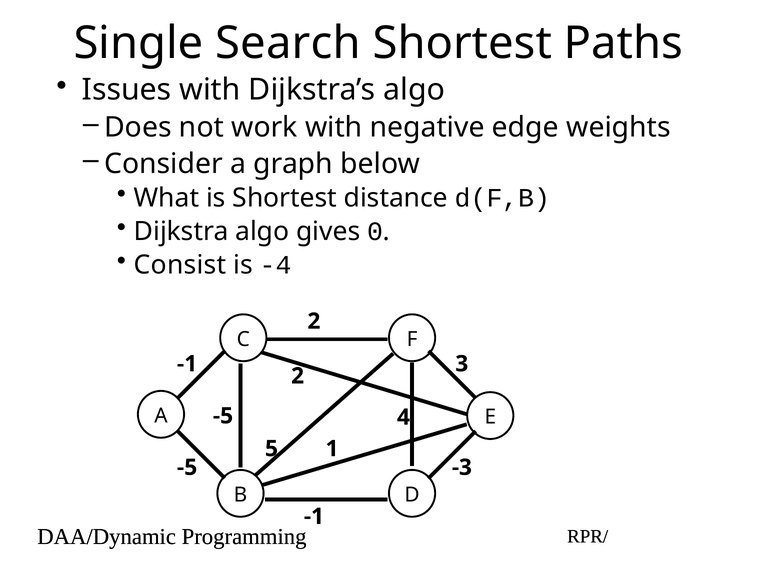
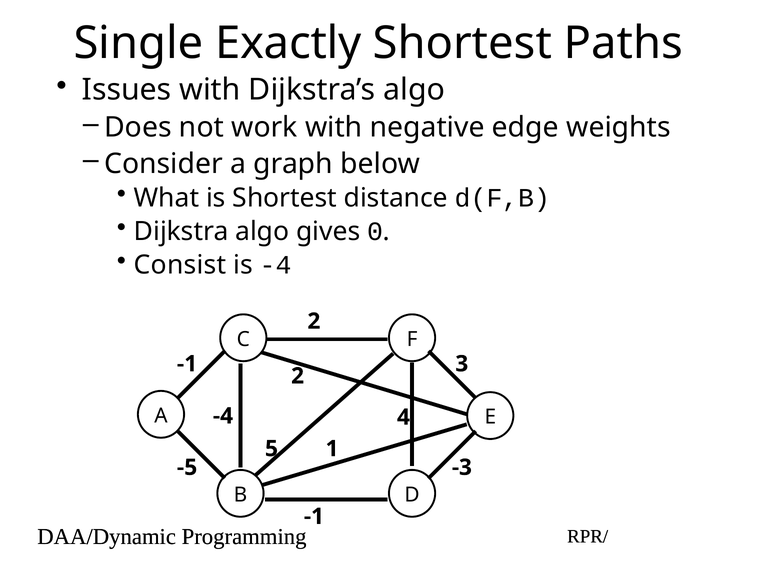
Search: Search -> Exactly
-5 at (223, 416): -5 -> -4
